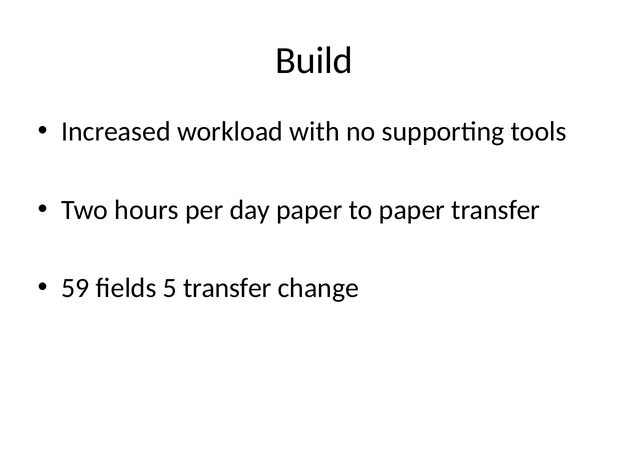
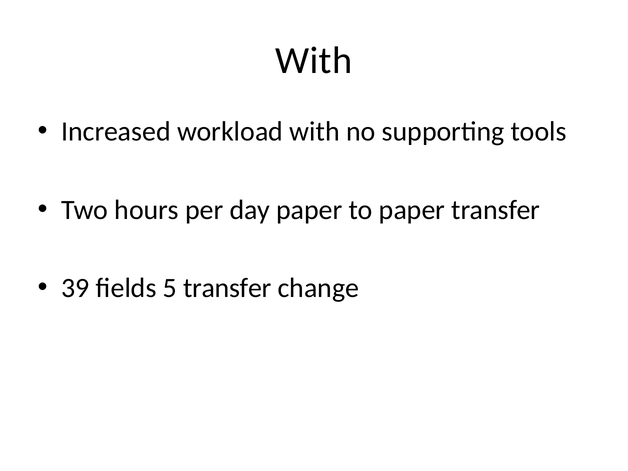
Build at (314, 61): Build -> With
59: 59 -> 39
